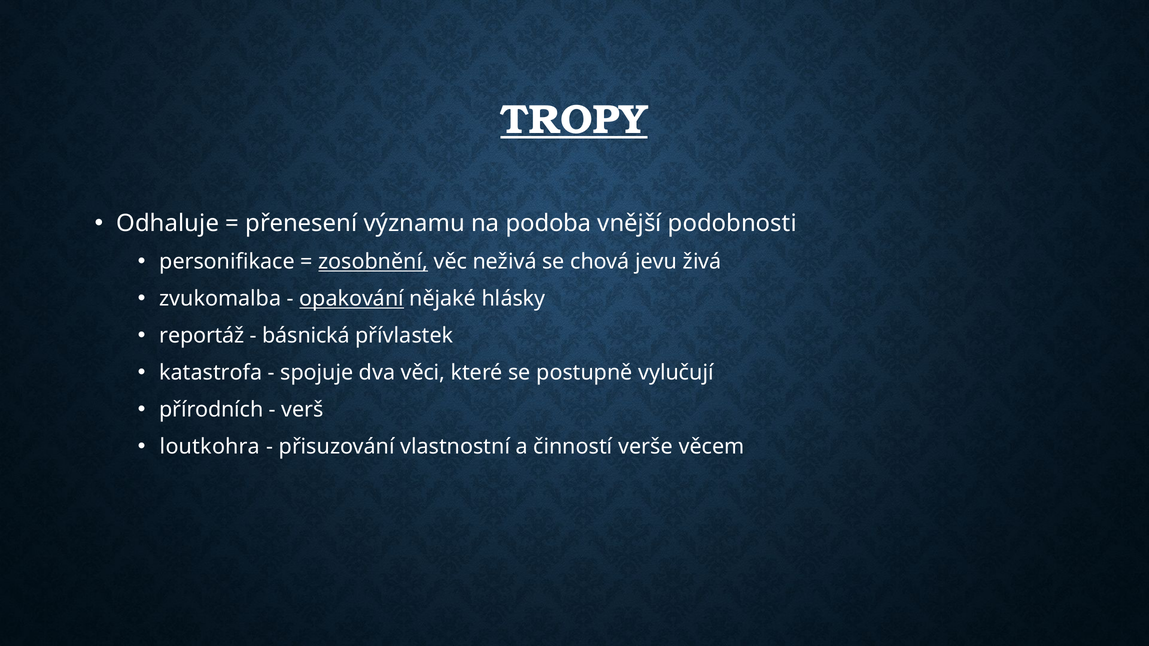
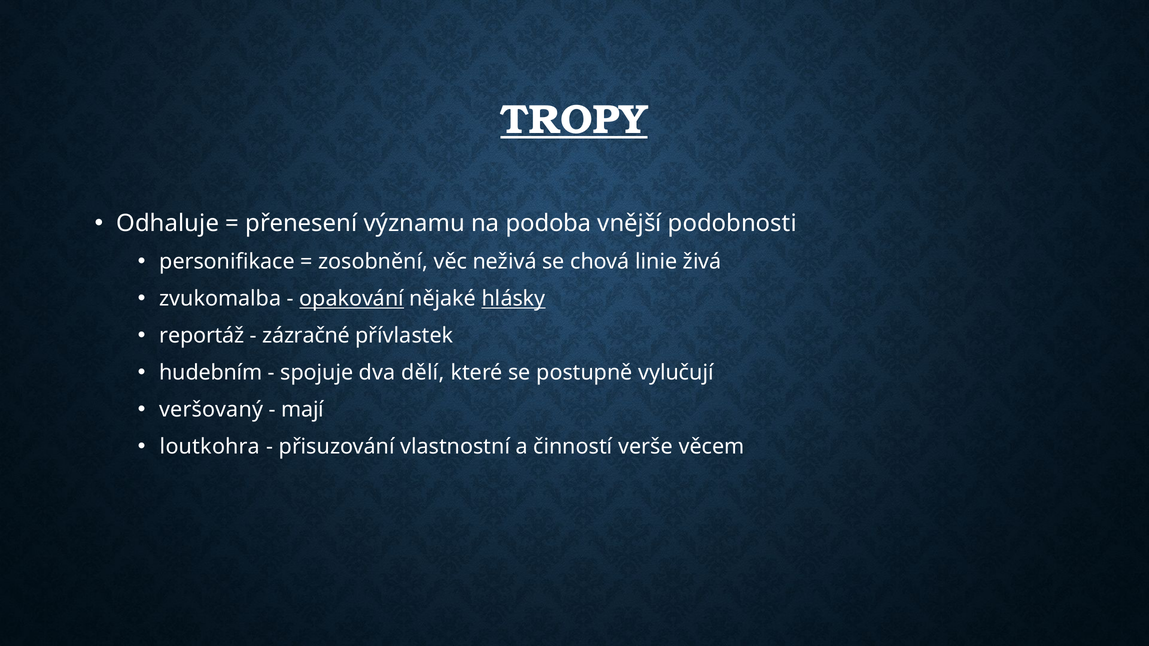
zosobnění underline: present -> none
jevu: jevu -> linie
hlásky underline: none -> present
básnická: básnická -> zázračné
katastrofa: katastrofa -> hudebním
věci: věci -> dělí
přírodních: přírodních -> veršovaný
verš: verš -> mají
